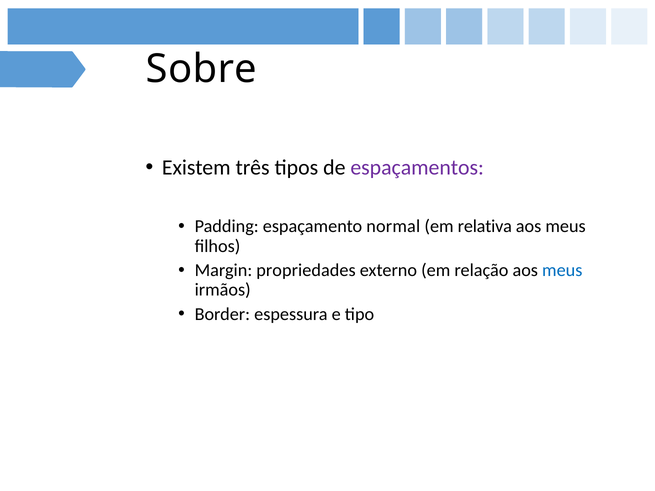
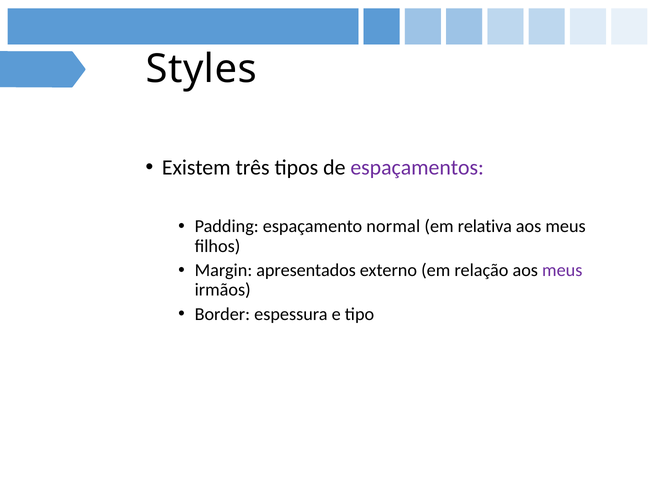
Sobre: Sobre -> Styles
propriedades: propriedades -> apresentados
meus at (562, 270) colour: blue -> purple
